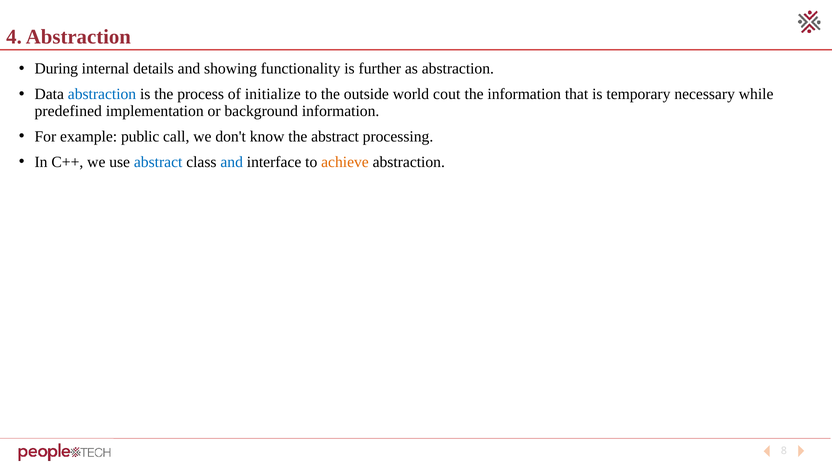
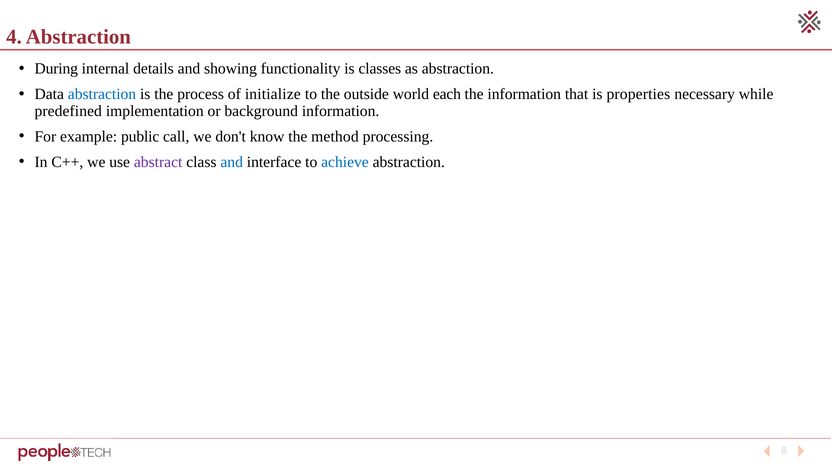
further: further -> classes
cout: cout -> each
temporary: temporary -> properties
the abstract: abstract -> method
abstract at (158, 162) colour: blue -> purple
achieve colour: orange -> blue
